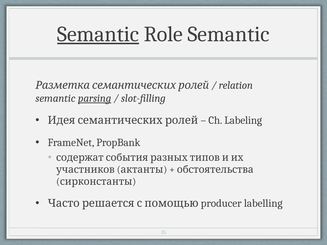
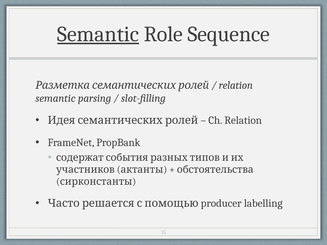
Role Semantic: Semantic -> Sequence
parsing underline: present -> none
Ch Labeling: Labeling -> Relation
